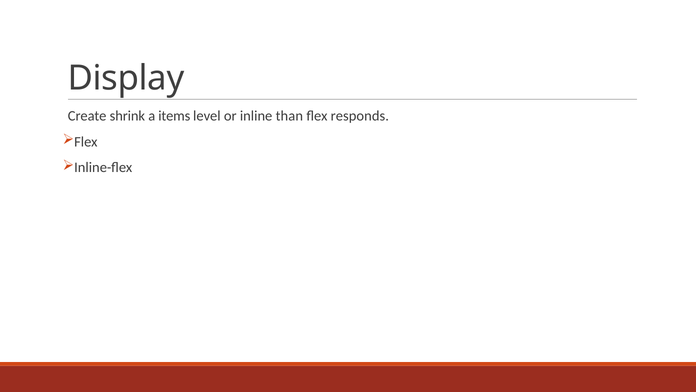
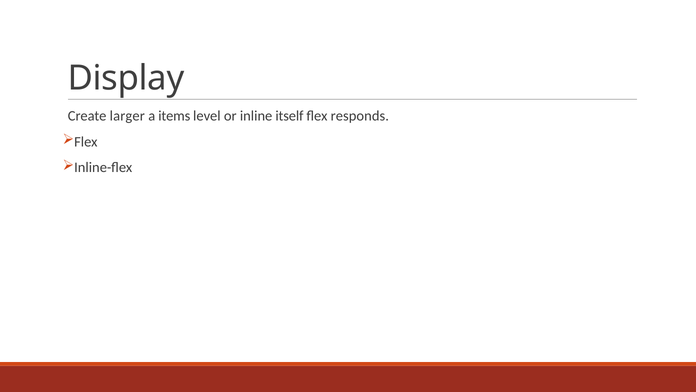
shrink: shrink -> larger
than: than -> itself
